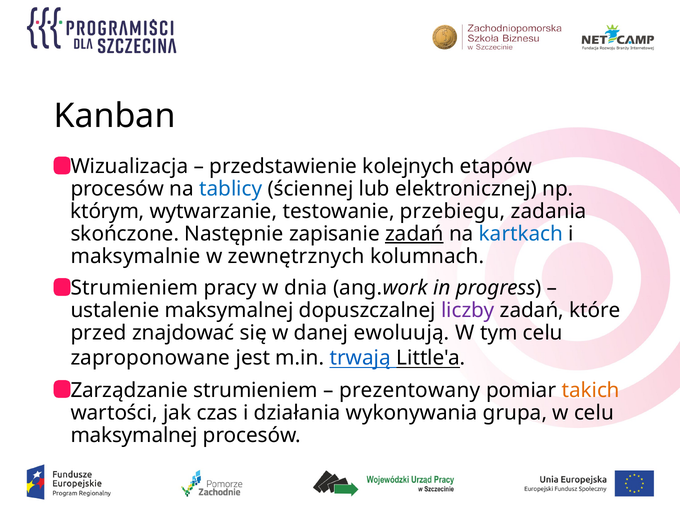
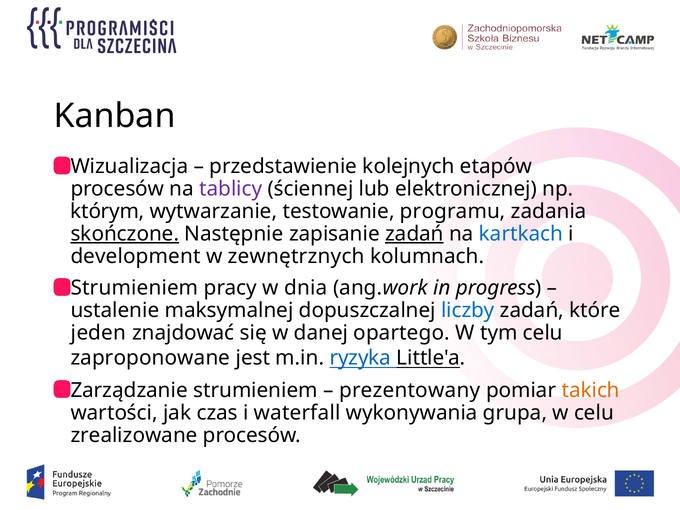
tablicy colour: blue -> purple
przebiegu: przebiegu -> programu
skończone underline: none -> present
maksymalnie: maksymalnie -> development
liczby colour: purple -> blue
przed: przed -> jeden
ewoluują: ewoluują -> opartego
trwają: trwają -> ryzyka
działania: działania -> waterfall
maksymalnej at (134, 435): maksymalnej -> zrealizowane
